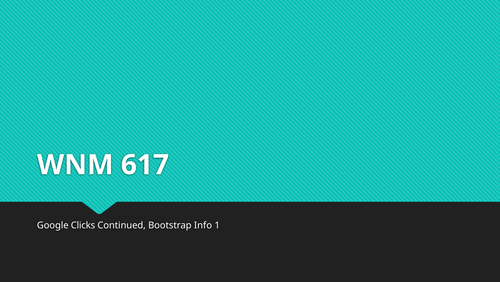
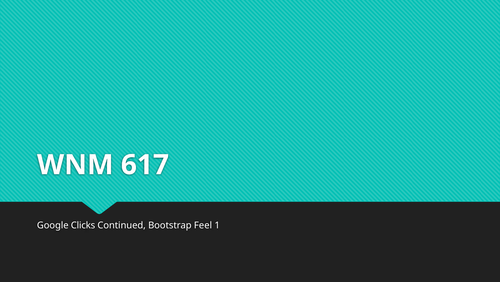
Info: Info -> Feel
